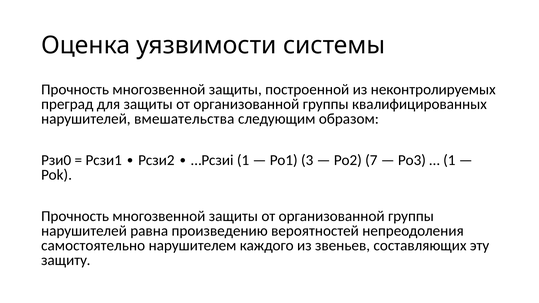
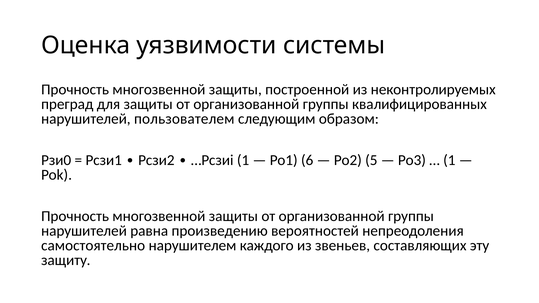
вмешательства: вмешательства -> пользователем
3: 3 -> 6
7: 7 -> 5
